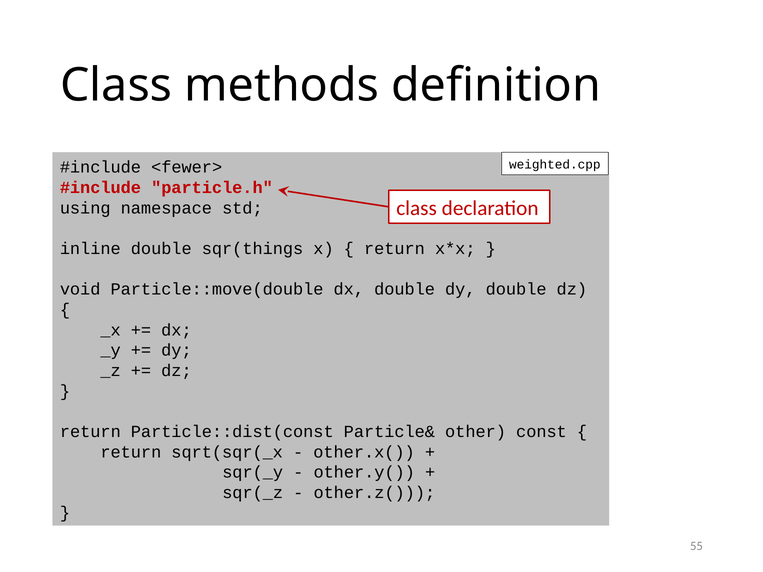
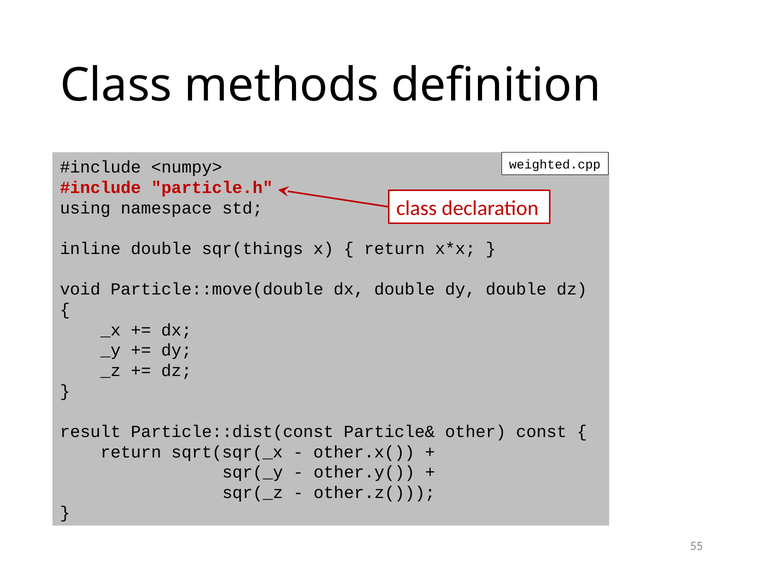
<fewer>: <fewer> -> <numpy>
return at (90, 432): return -> result
